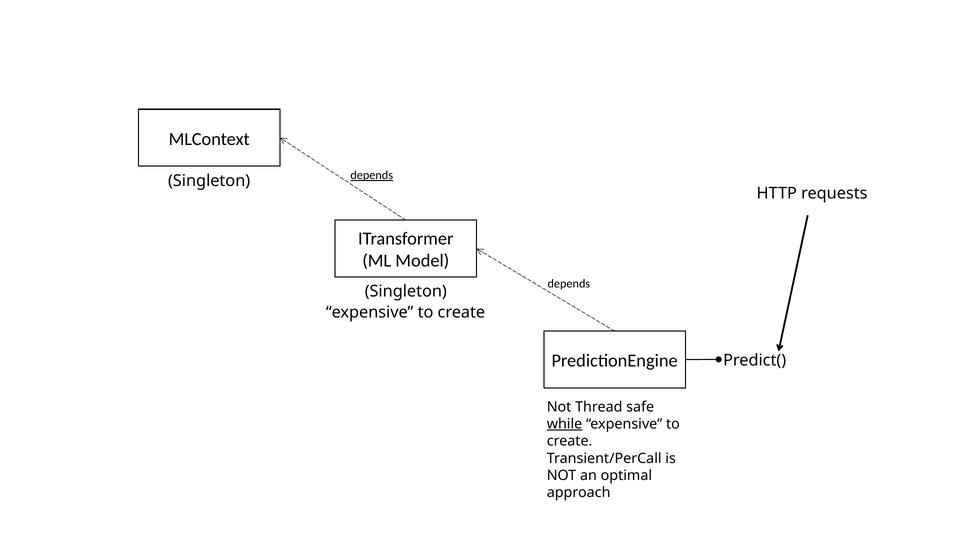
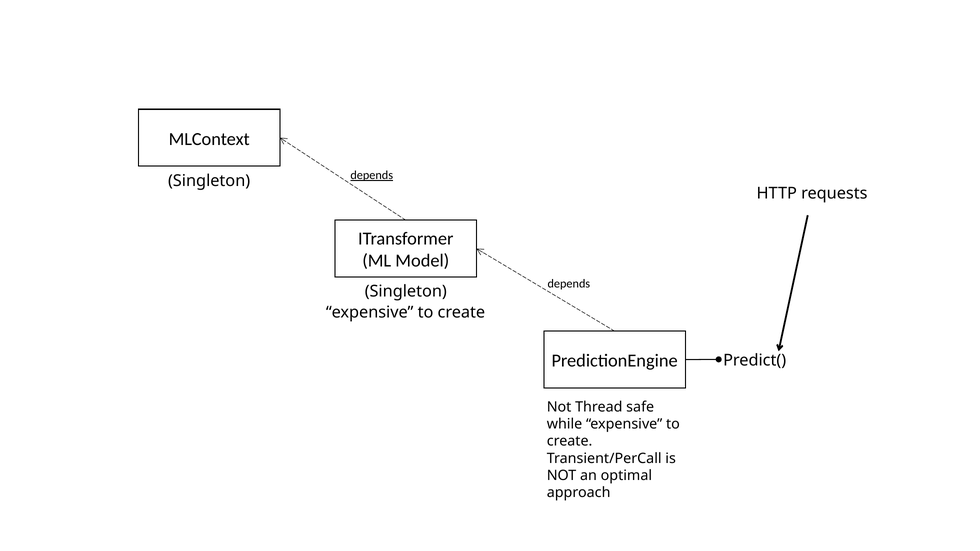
while underline: present -> none
